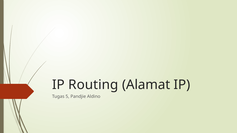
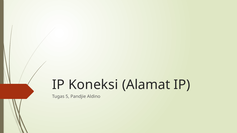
Routing: Routing -> Koneksi
